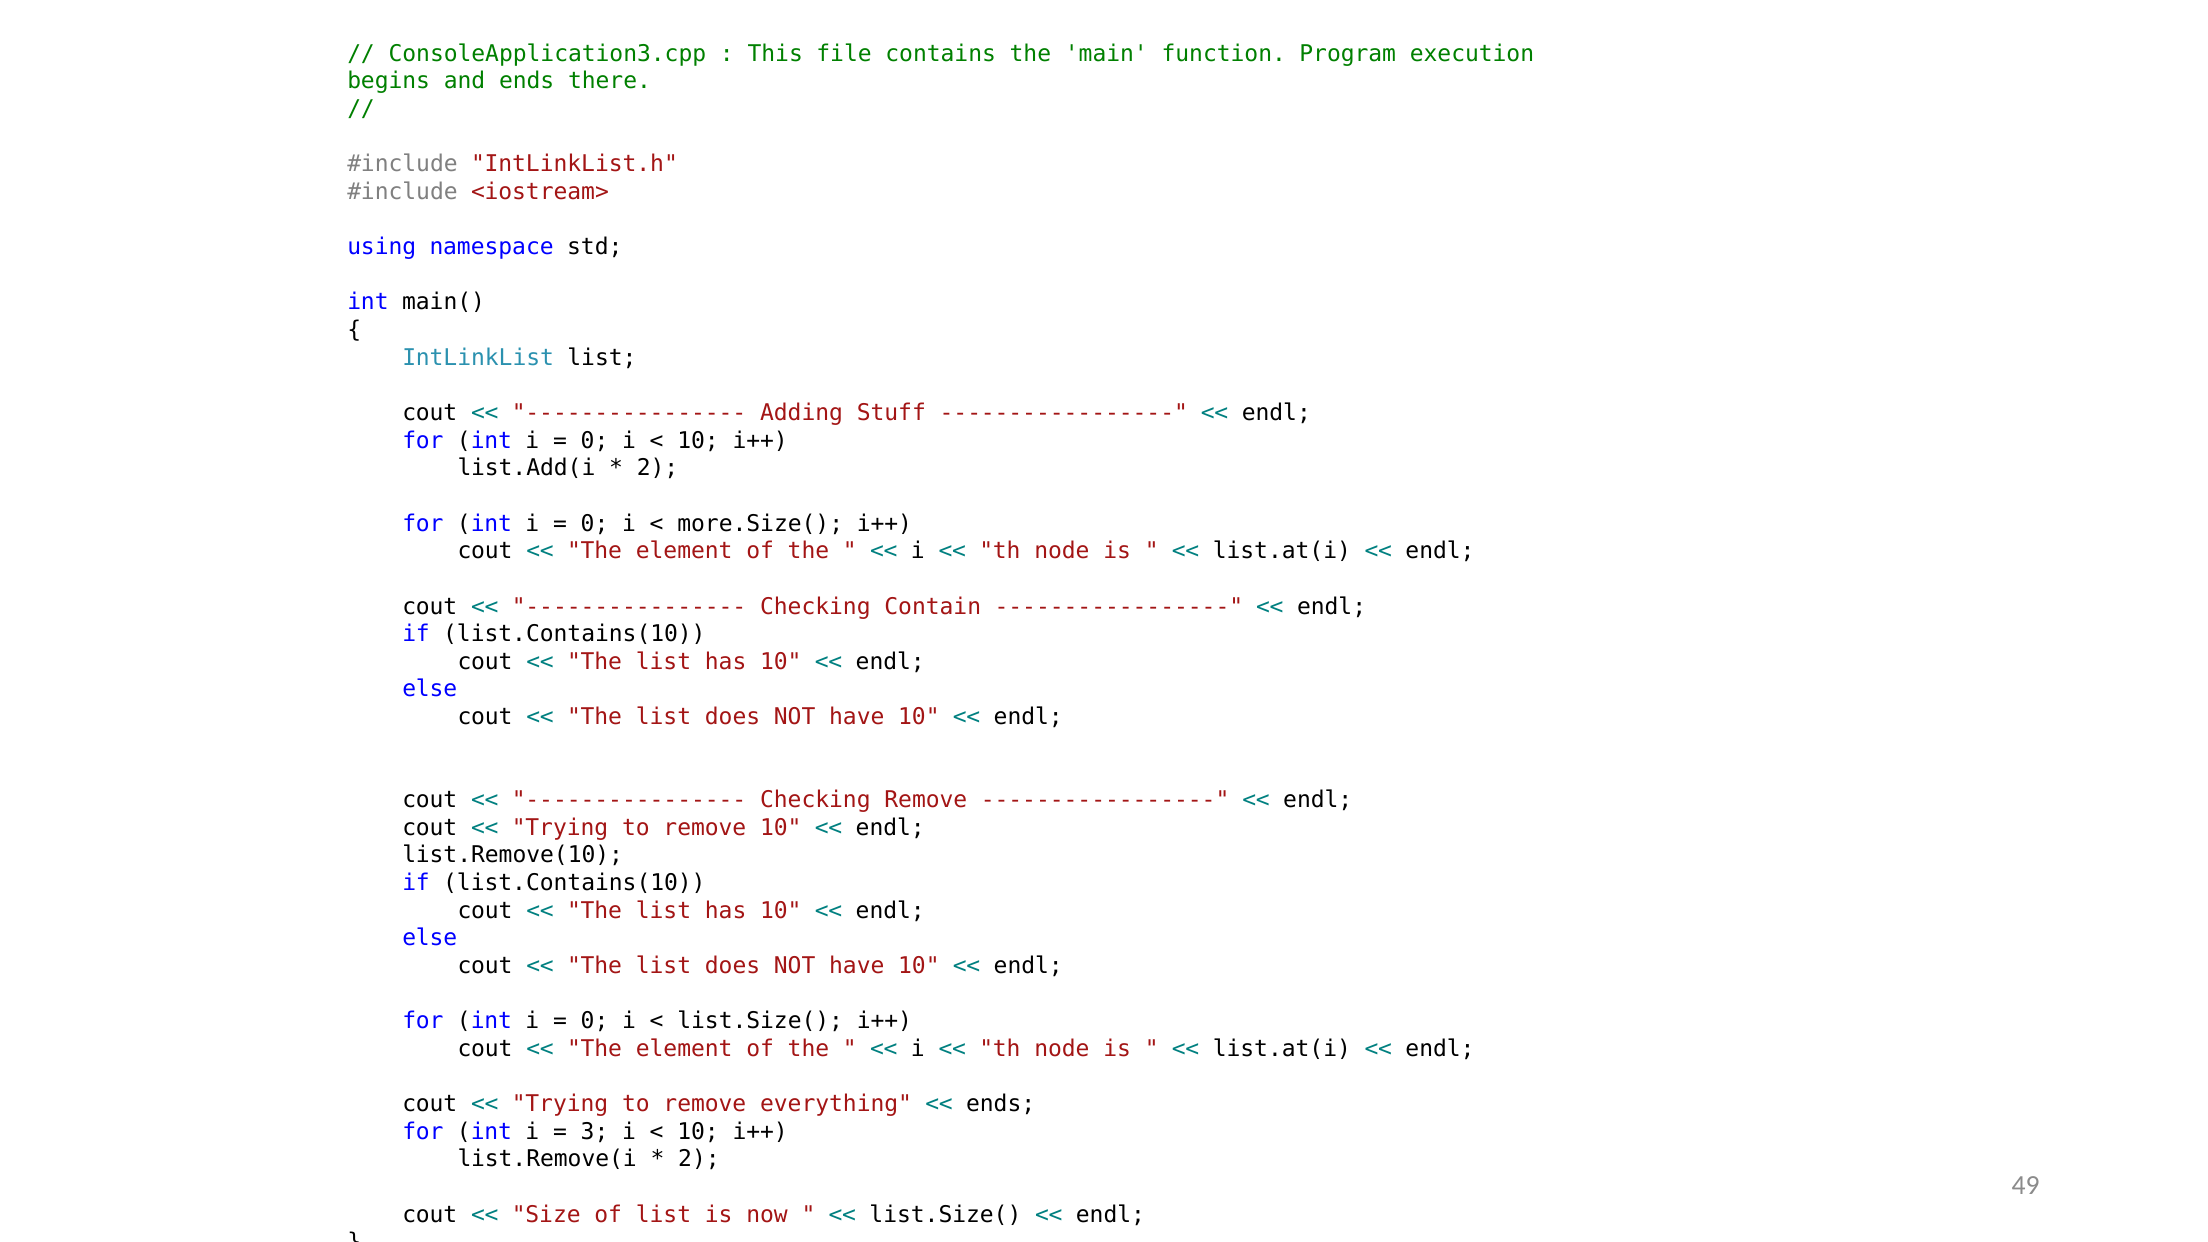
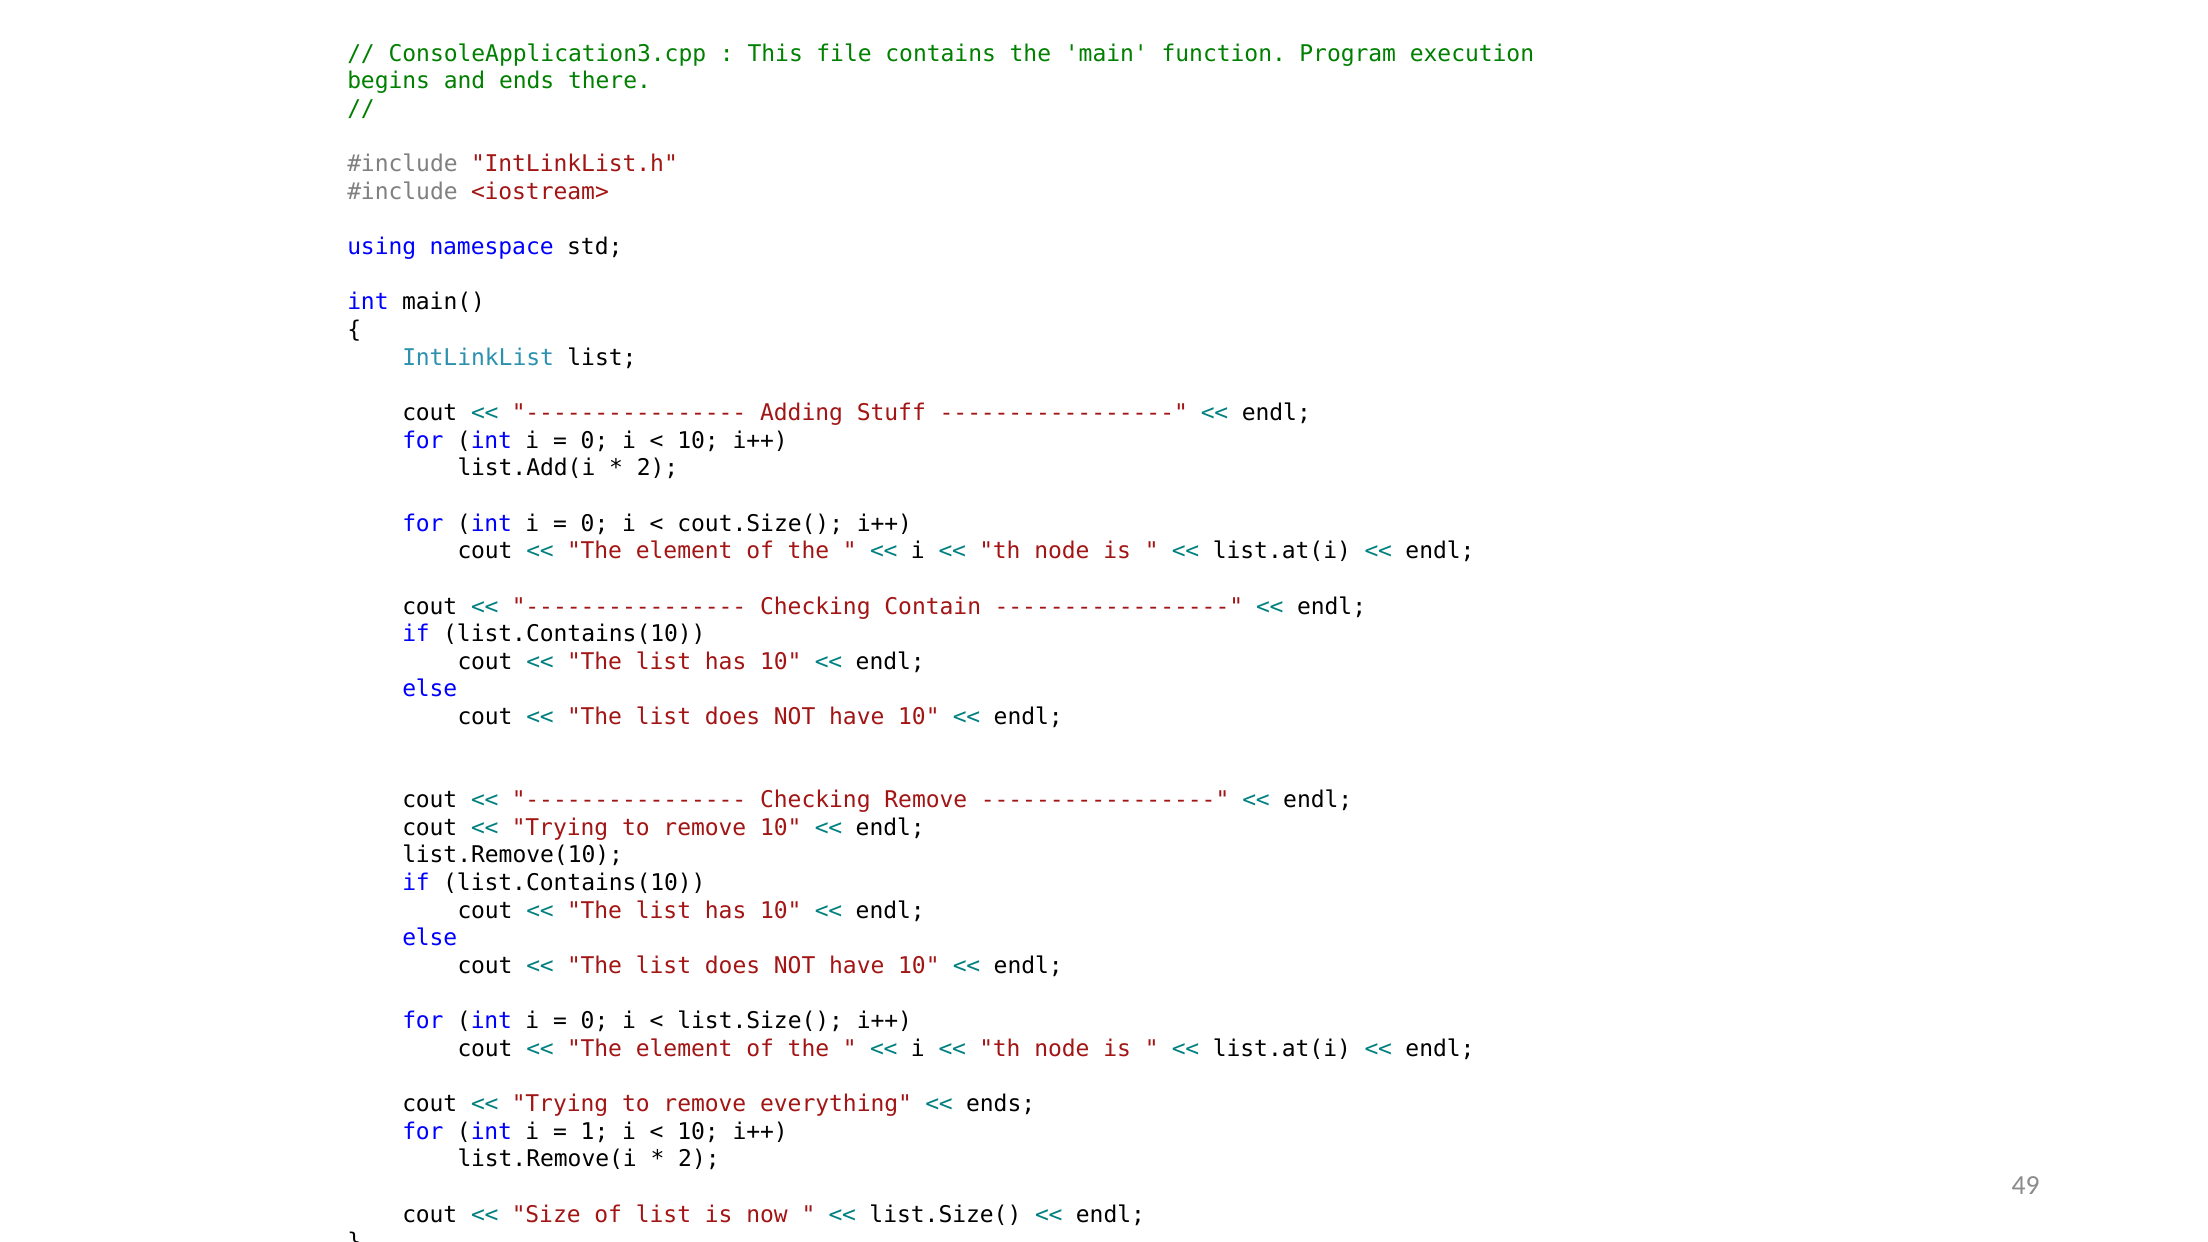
more.Size(: more.Size( -> cout.Size(
3: 3 -> 1
